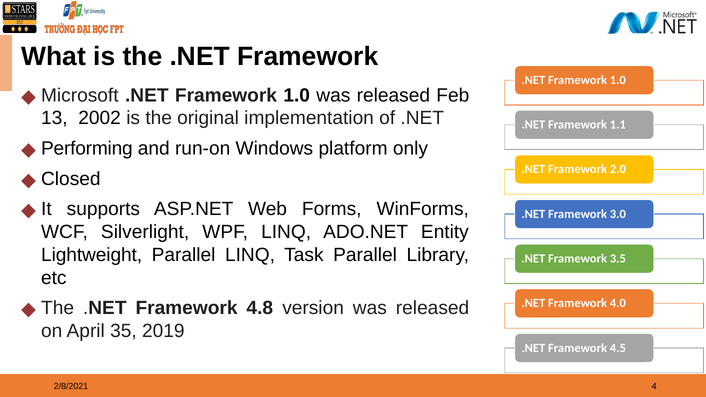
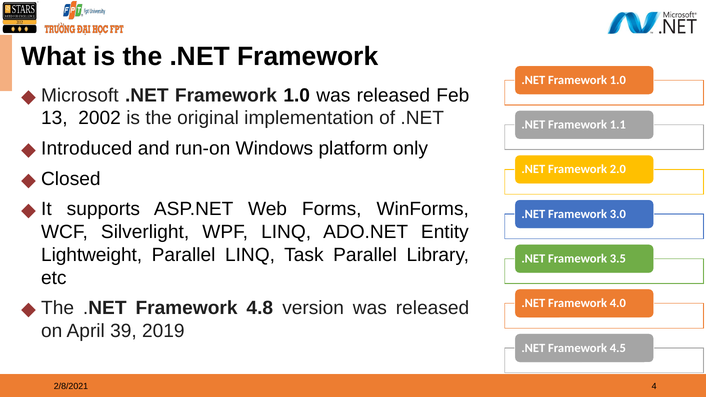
Performing: Performing -> Introduced
35: 35 -> 39
